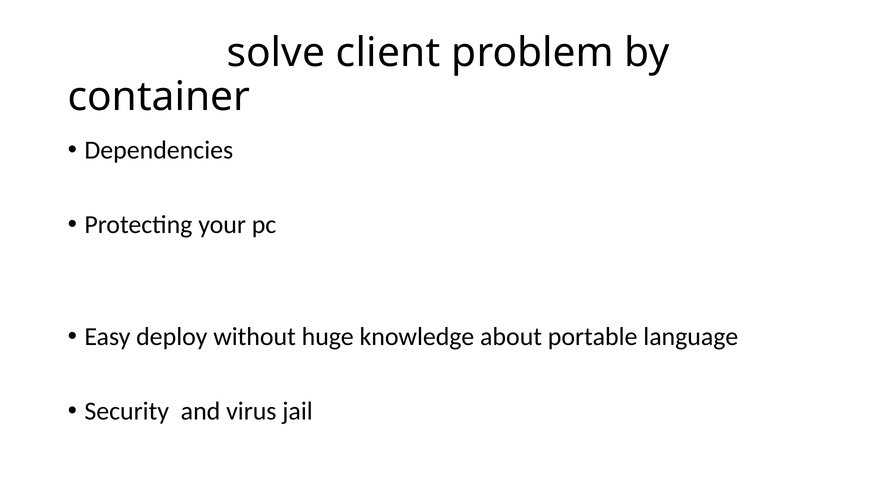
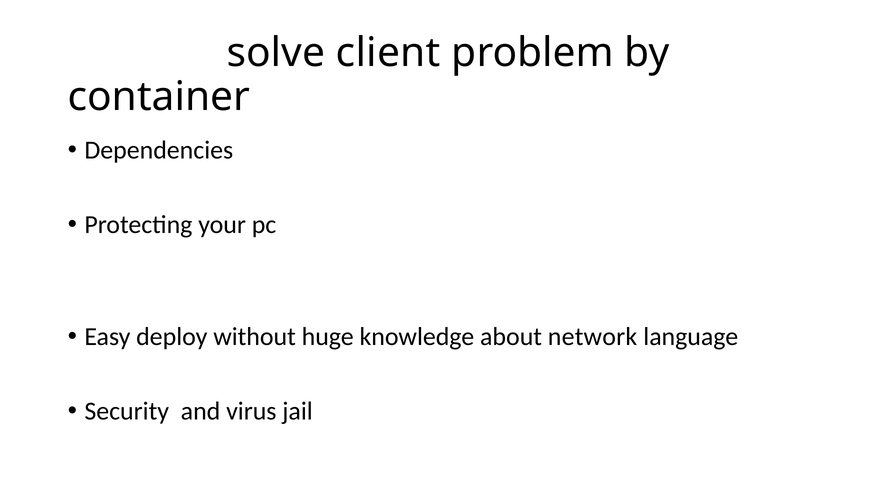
portable: portable -> network
